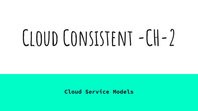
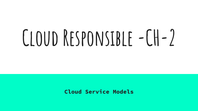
Consistent: Consistent -> Responsible
